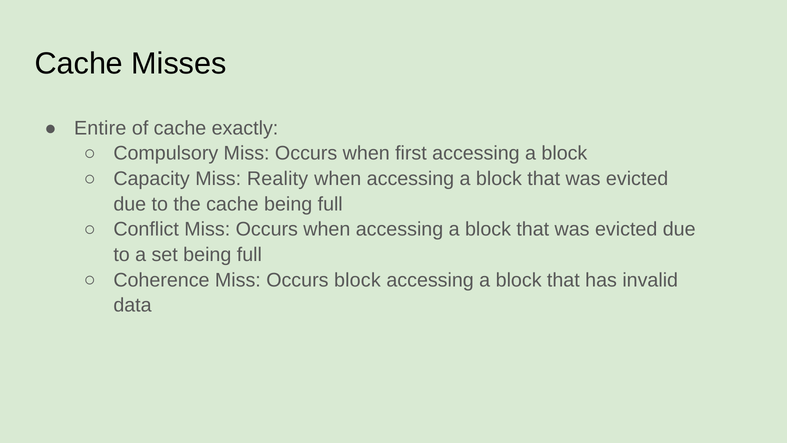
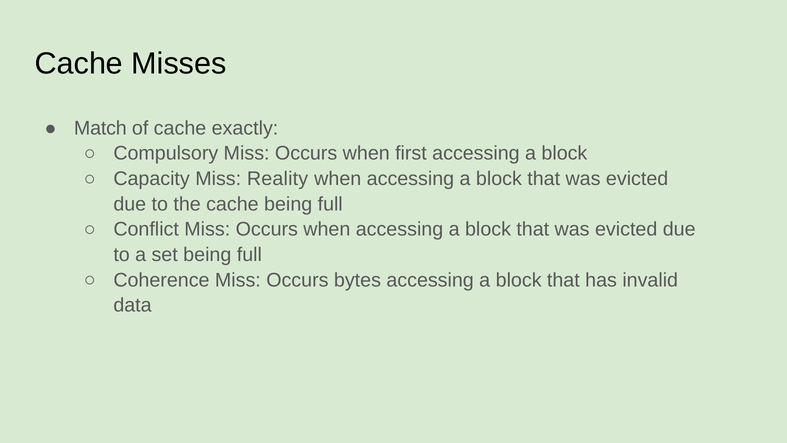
Entire: Entire -> Match
Occurs block: block -> bytes
